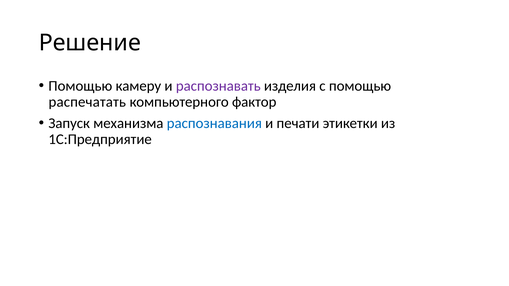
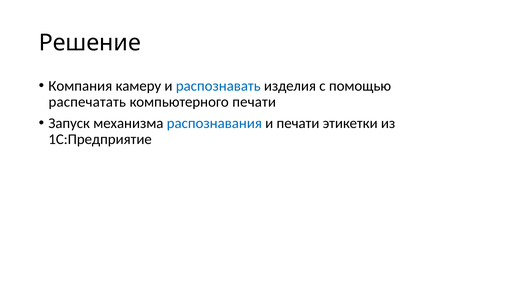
Помощью at (80, 86): Помощью -> Компания
распознавать colour: purple -> blue
компьютерного фактор: фактор -> печати
